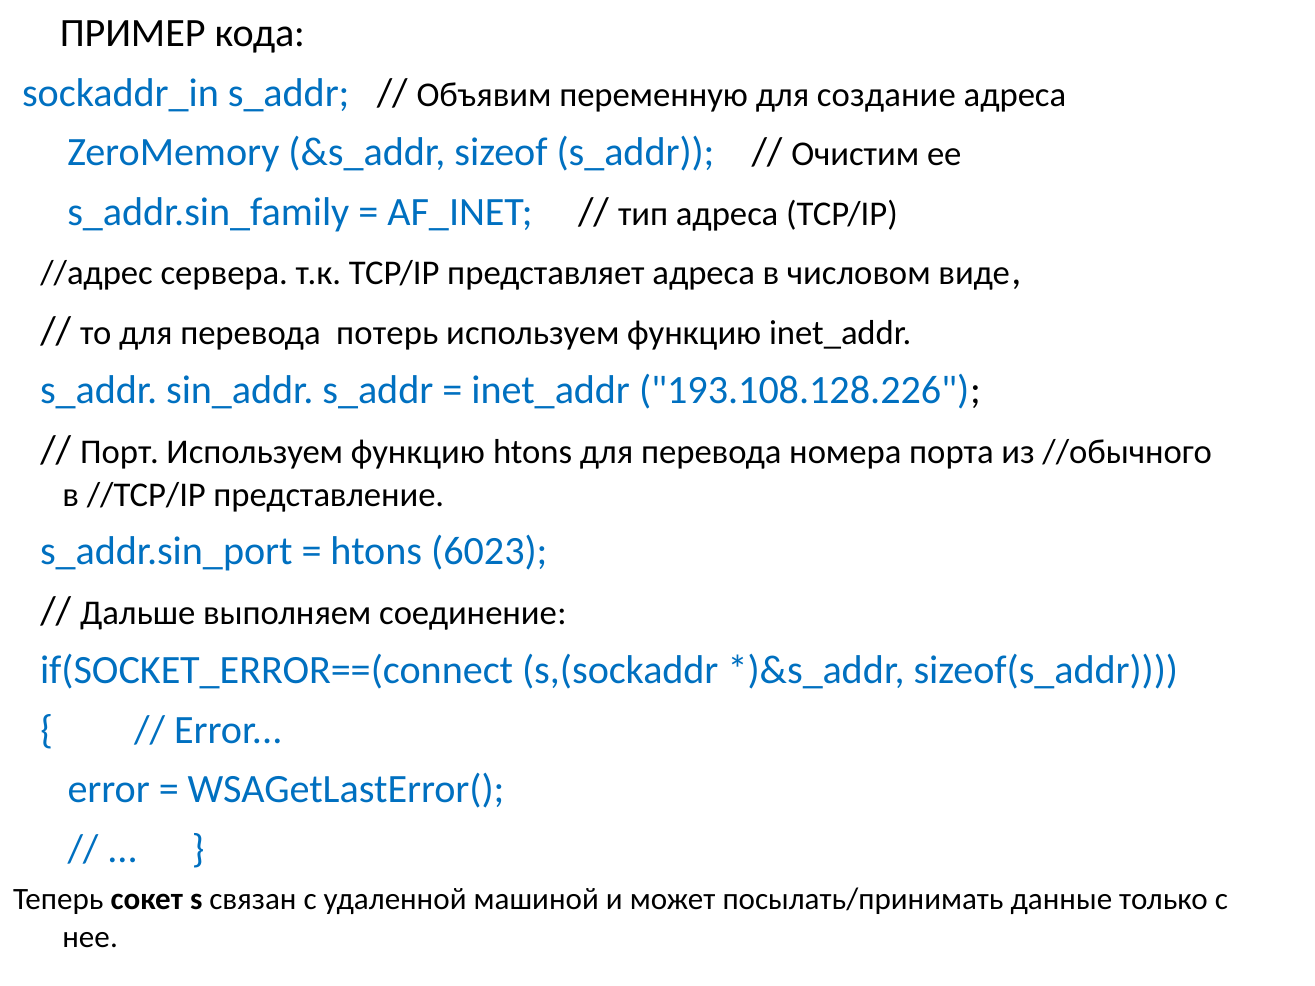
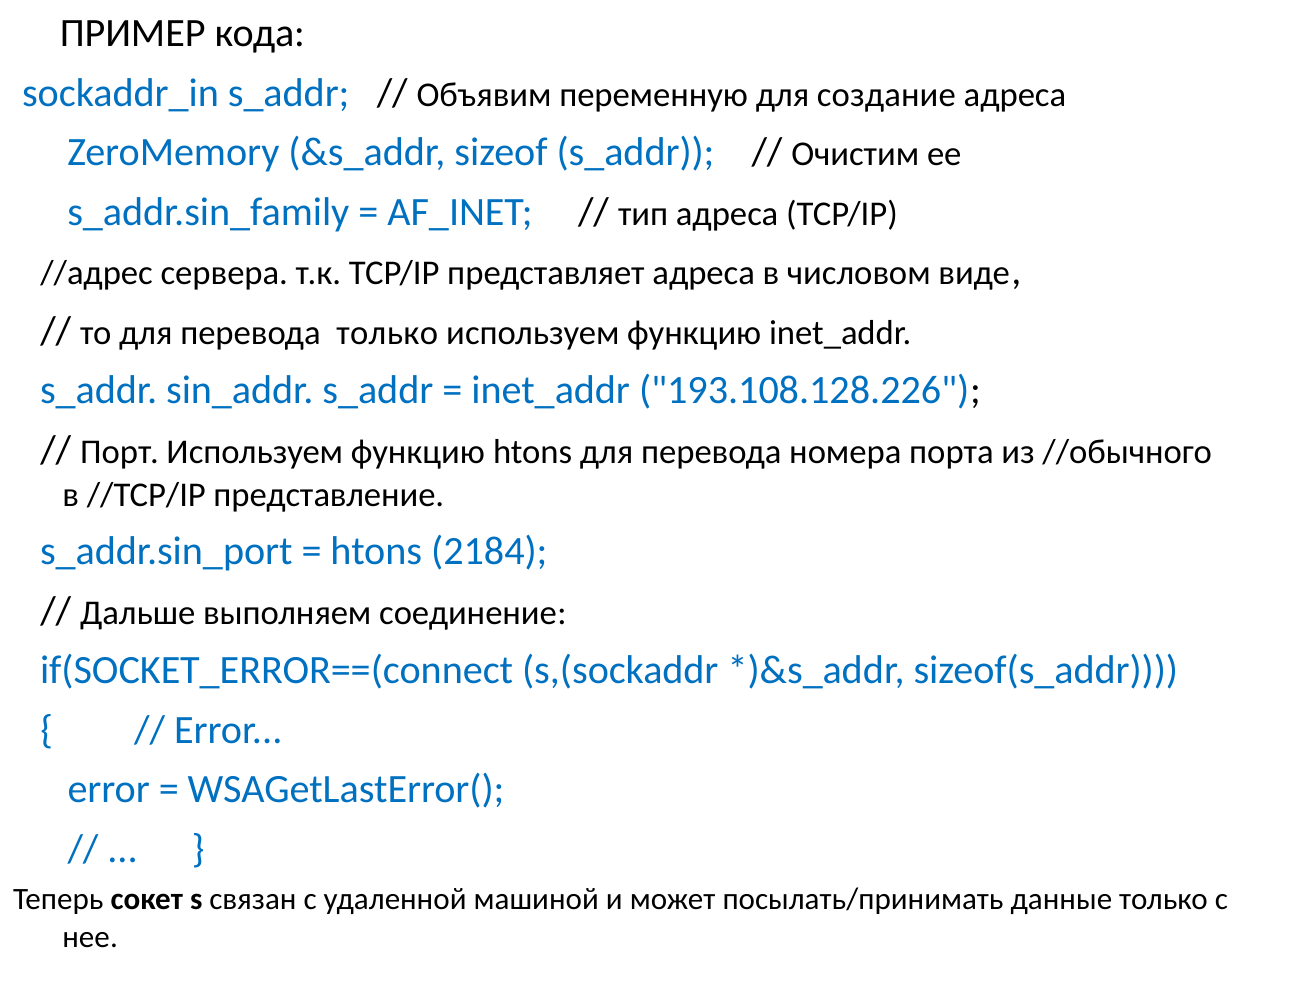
перевода потерь: потерь -> только
6023: 6023 -> 2184
